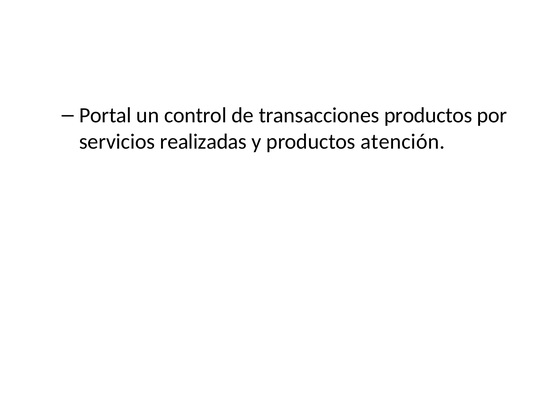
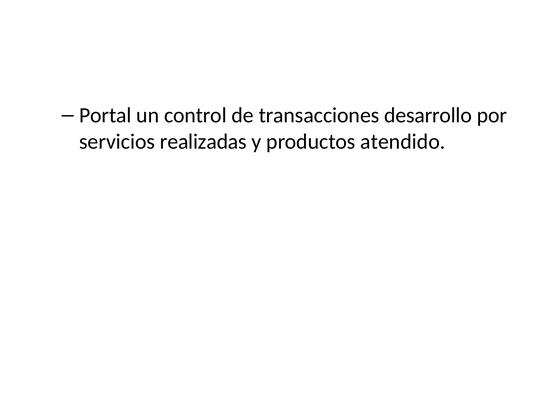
transacciones productos: productos -> desarrollo
atención: atención -> atendido
